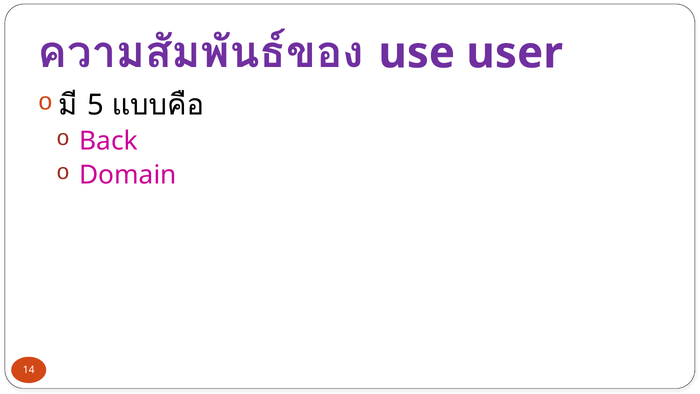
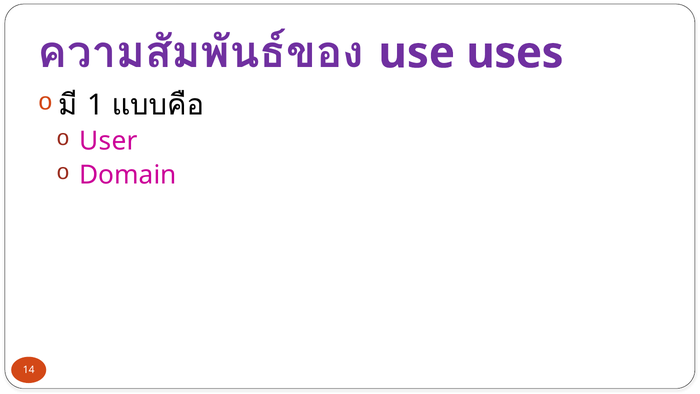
user: user -> uses
5: 5 -> 1
Back: Back -> User
